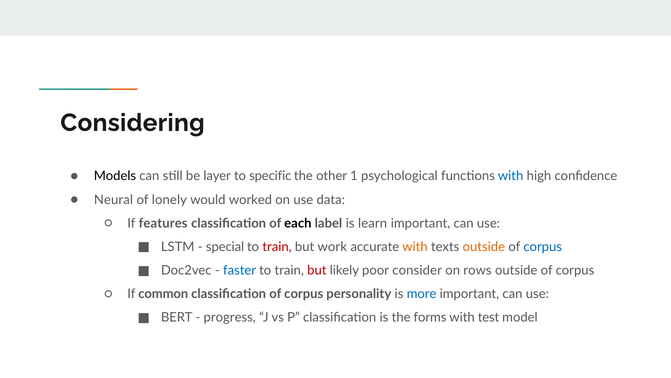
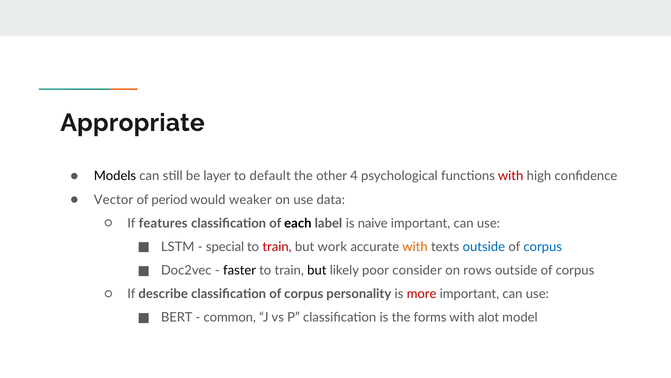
Considering: Considering -> Appropriate
specific: specific -> default
1: 1 -> 4
with at (511, 176) colour: blue -> red
Neural: Neural -> Vector
lonely: lonely -> period
worked: worked -> weaker
learn: learn -> naive
outside at (484, 246) colour: orange -> blue
faster colour: blue -> black
but at (317, 270) colour: red -> black
common: common -> describe
more colour: blue -> red
progress: progress -> common
test: test -> alot
